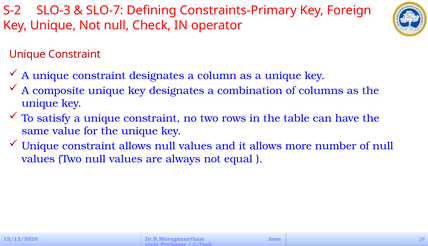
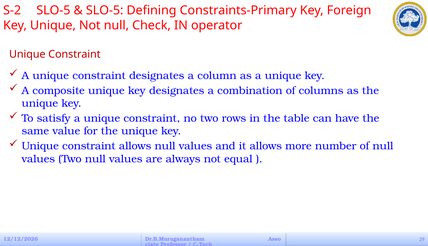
S-2 SLO-3: SLO-3 -> SLO-5
SLO-7 at (105, 11): SLO-7 -> SLO-5
